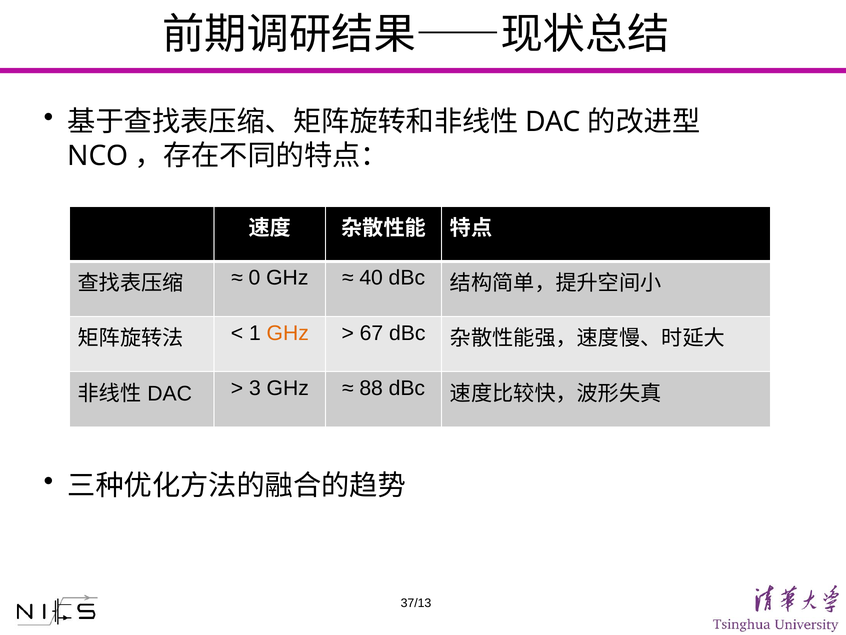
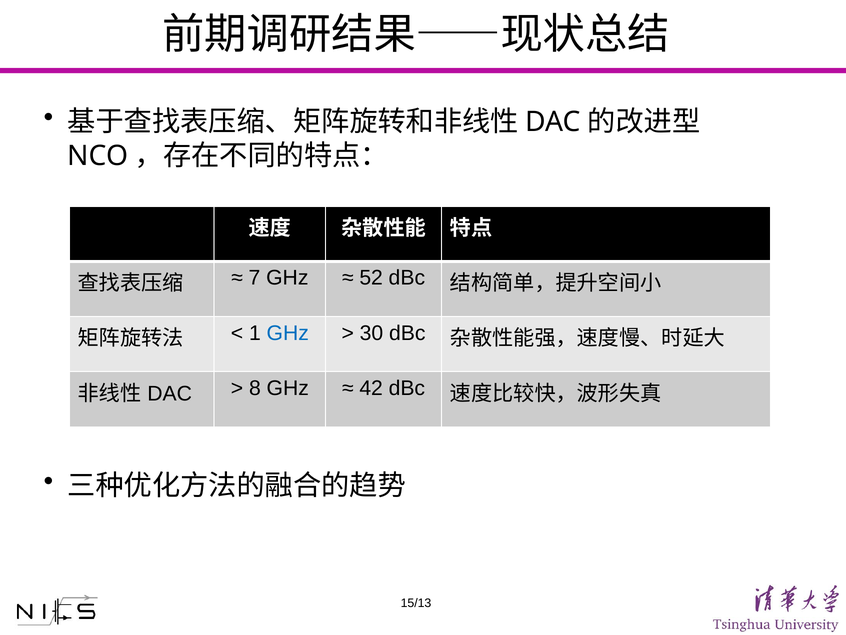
0: 0 -> 7
40: 40 -> 52
GHz at (288, 333) colour: orange -> blue
67: 67 -> 30
3: 3 -> 8
88: 88 -> 42
37/13: 37/13 -> 15/13
